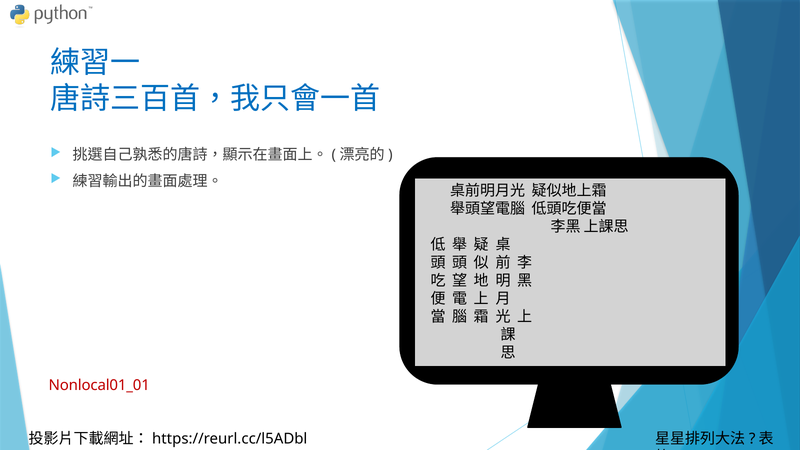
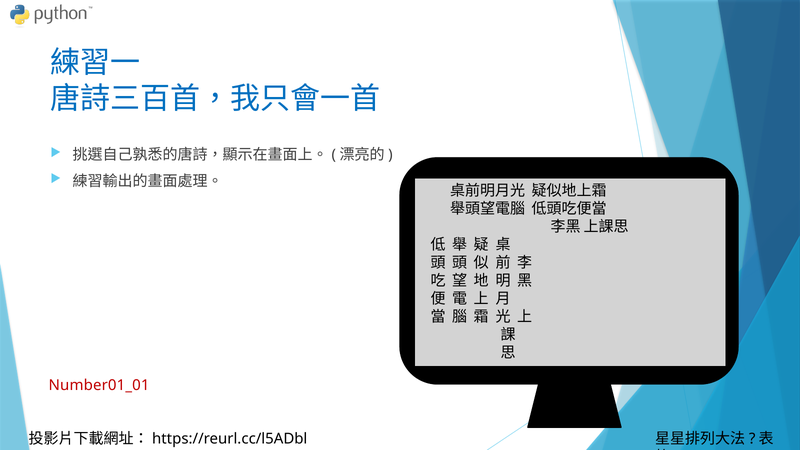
Nonlocal01_01: Nonlocal01_01 -> Number01_01
